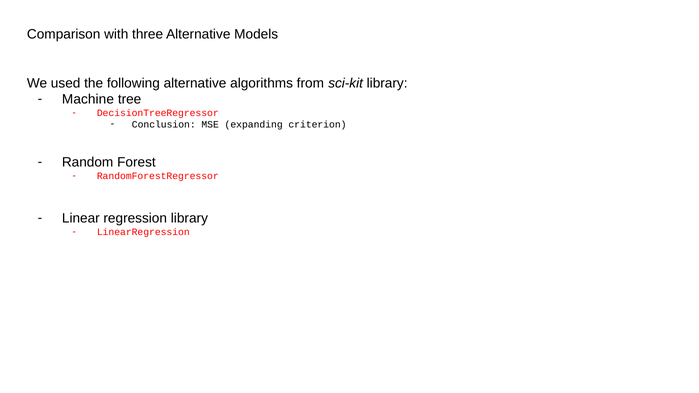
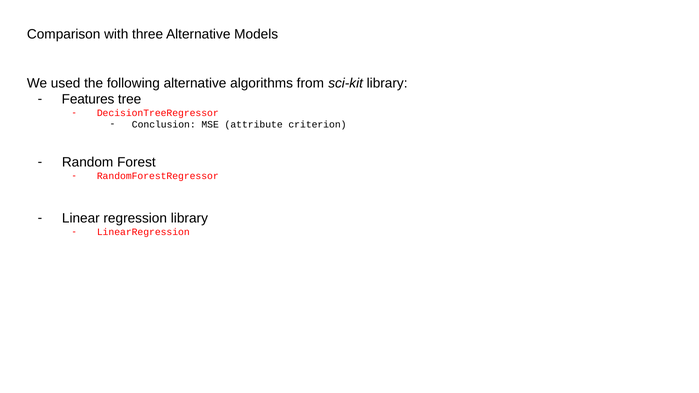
Machine: Machine -> Features
expanding: expanding -> attribute
